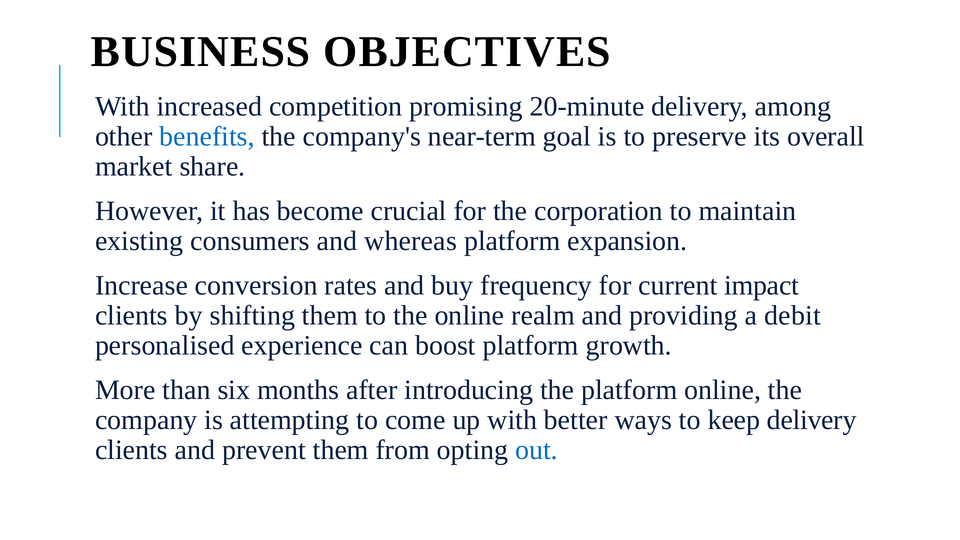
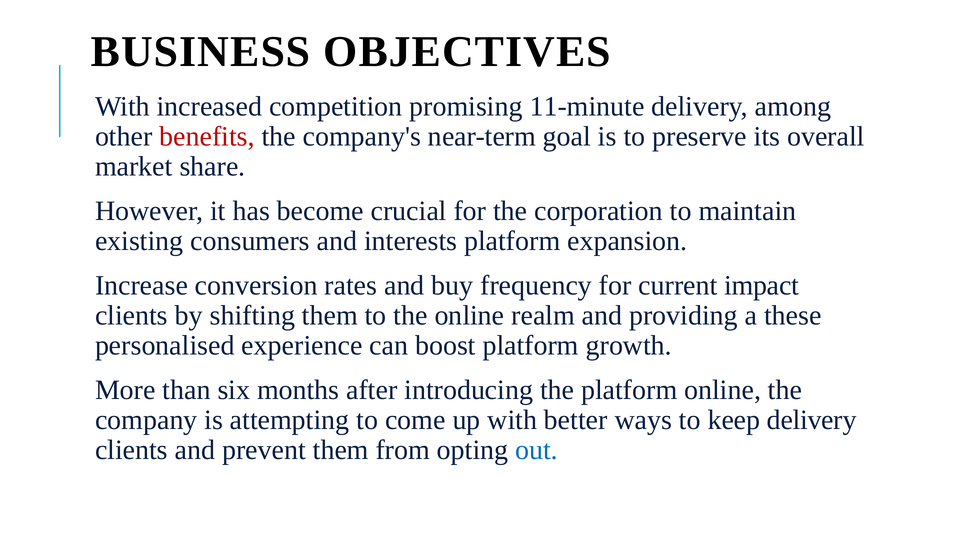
20-minute: 20-minute -> 11-minute
benefits colour: blue -> red
whereas: whereas -> interests
debit: debit -> these
